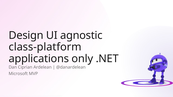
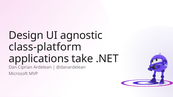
only: only -> take
